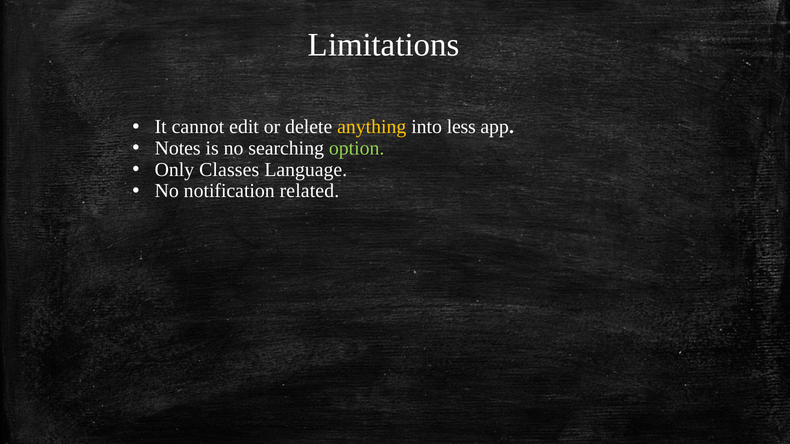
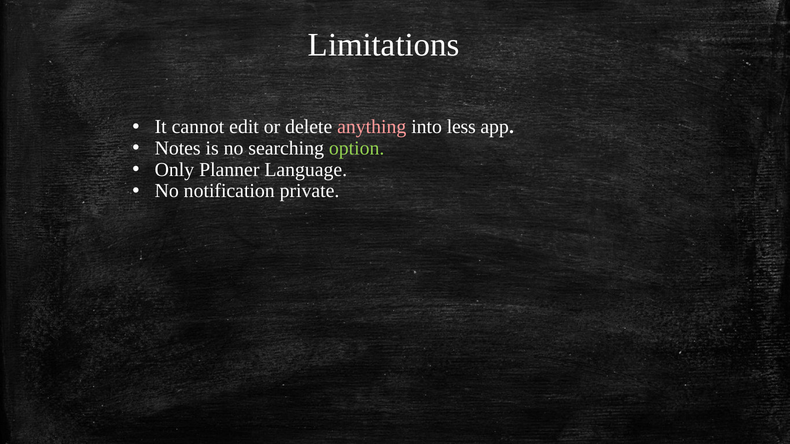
anything colour: yellow -> pink
Classes: Classes -> Planner
related: related -> private
